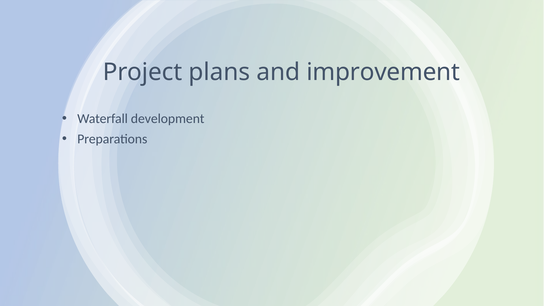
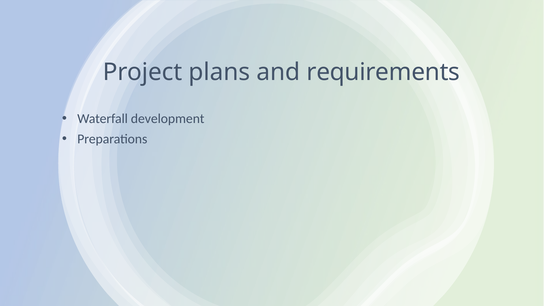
improvement: improvement -> requirements
